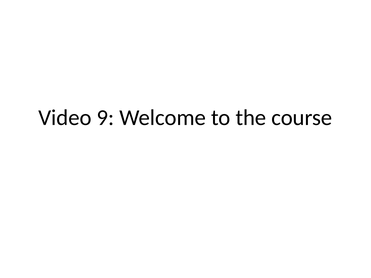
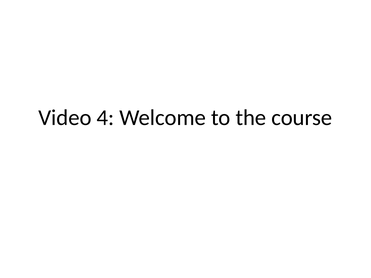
9: 9 -> 4
